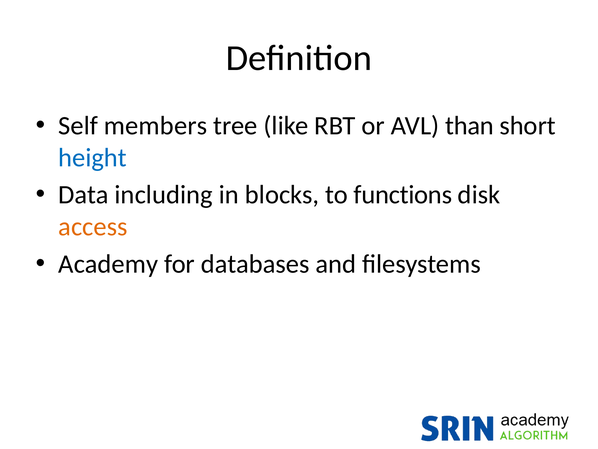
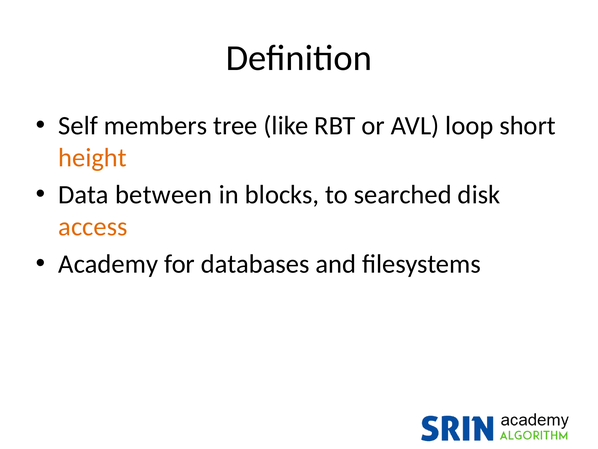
than: than -> loop
height colour: blue -> orange
including: including -> between
functions: functions -> searched
